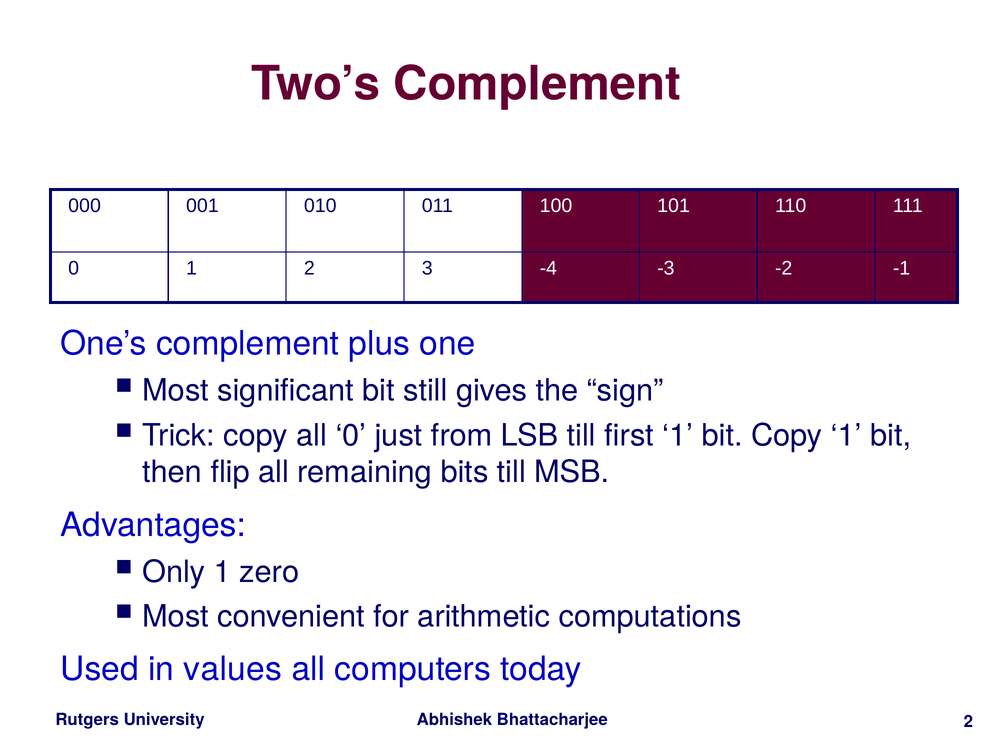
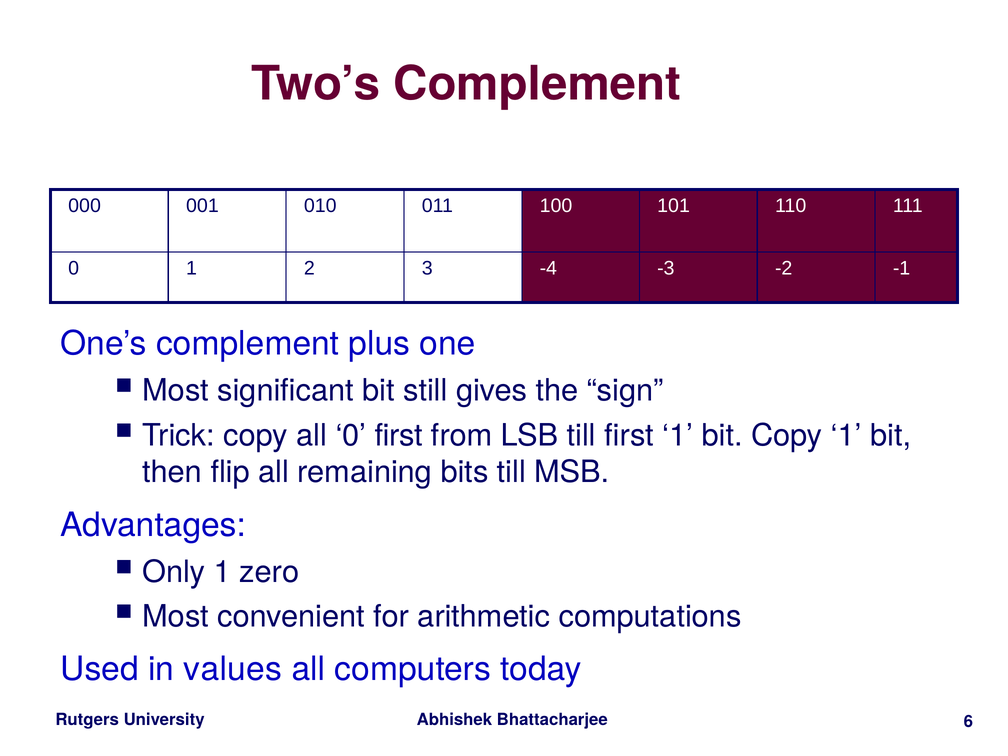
0 just: just -> first
2 at (968, 722): 2 -> 6
